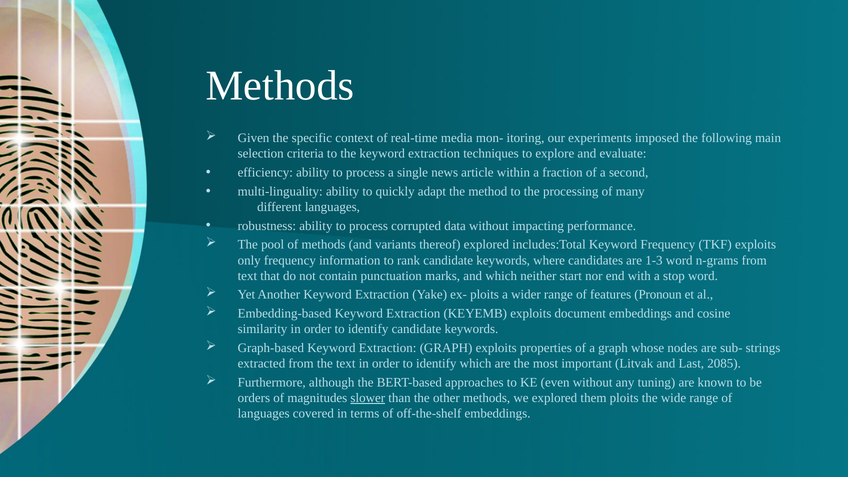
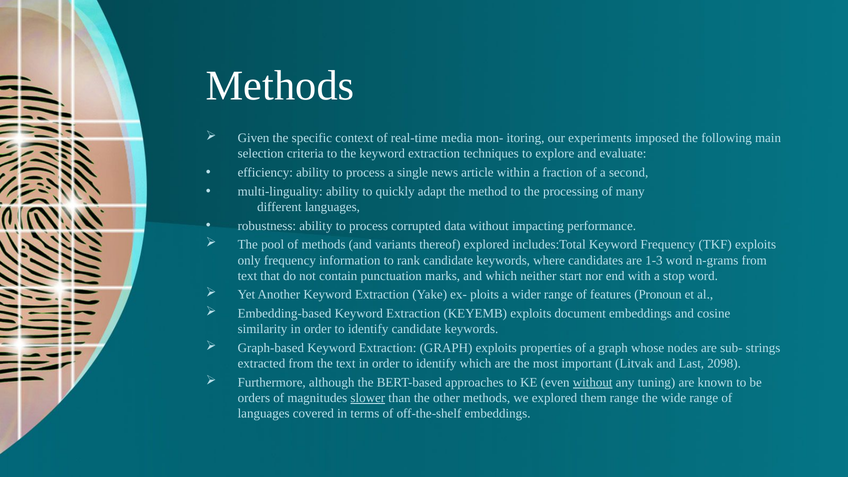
2085: 2085 -> 2098
without at (593, 382) underline: none -> present
them ploits: ploits -> range
